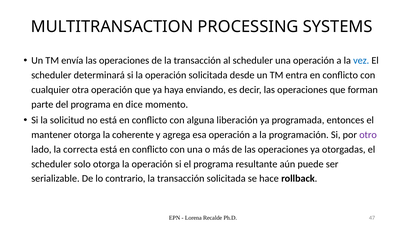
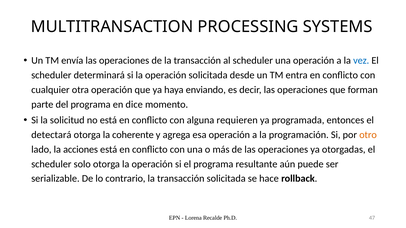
liberación: liberación -> requieren
mantener: mantener -> detectará
otro colour: purple -> orange
correcta: correcta -> acciones
